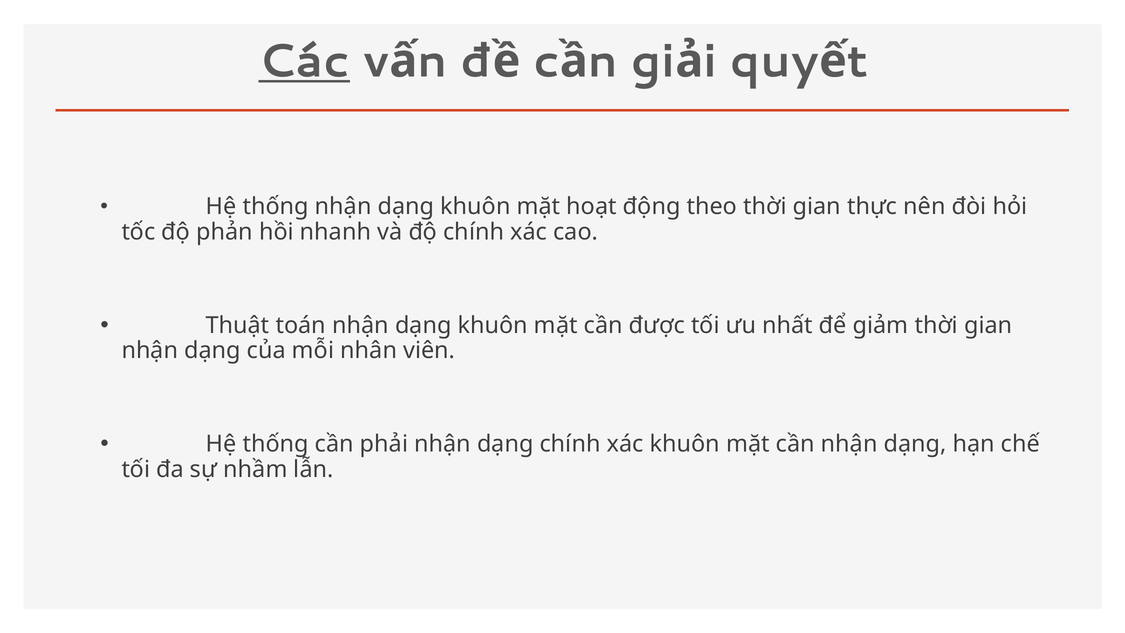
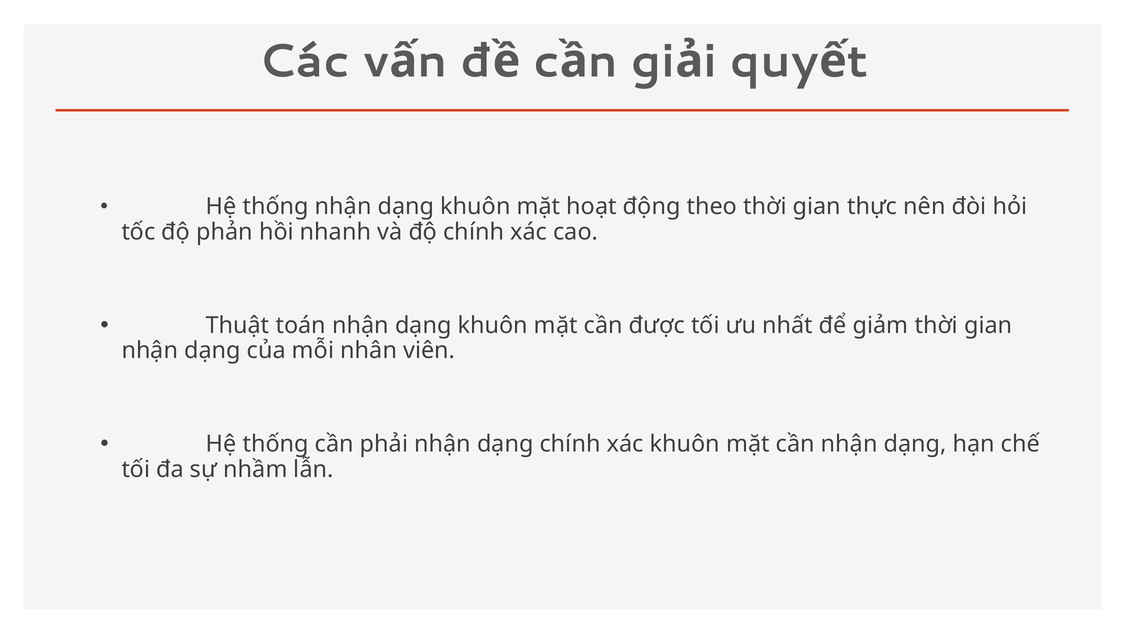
Các underline: present -> none
